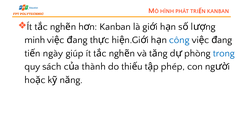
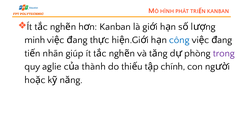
ngày: ngày -> nhãn
trong colour: blue -> purple
sách: sách -> aglie
phép: phép -> chính
